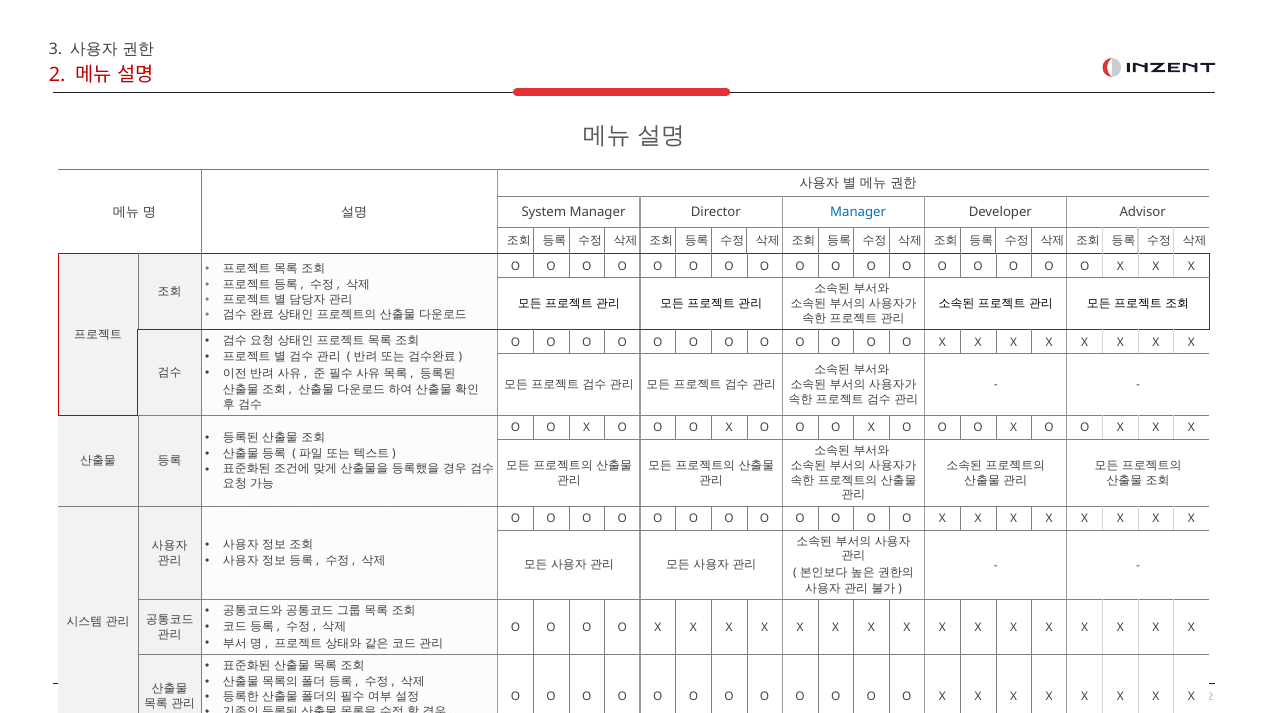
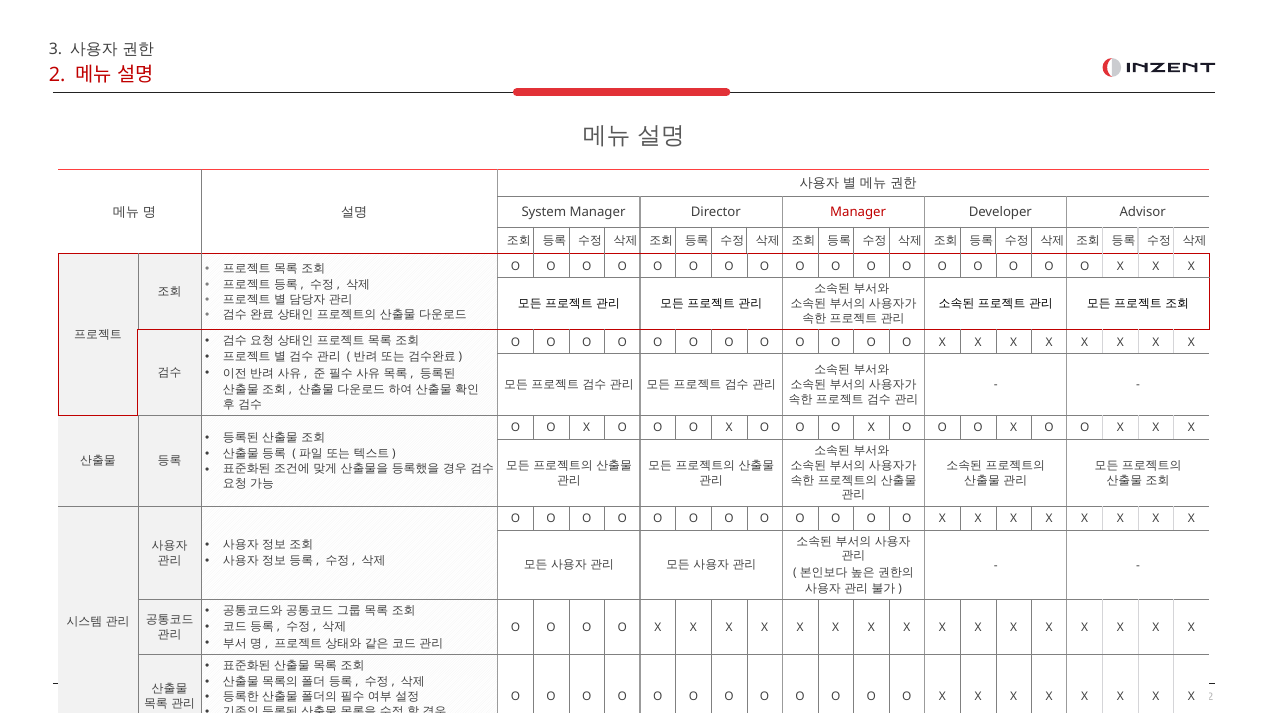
Manager at (858, 213) colour: blue -> red
